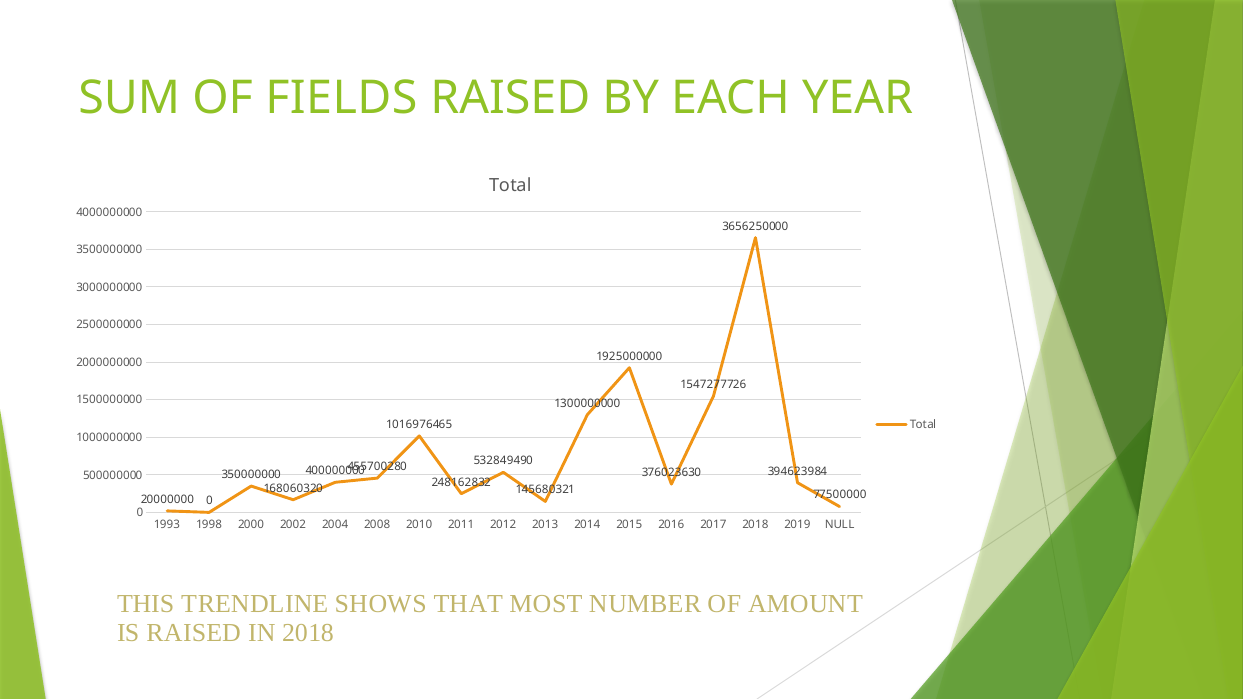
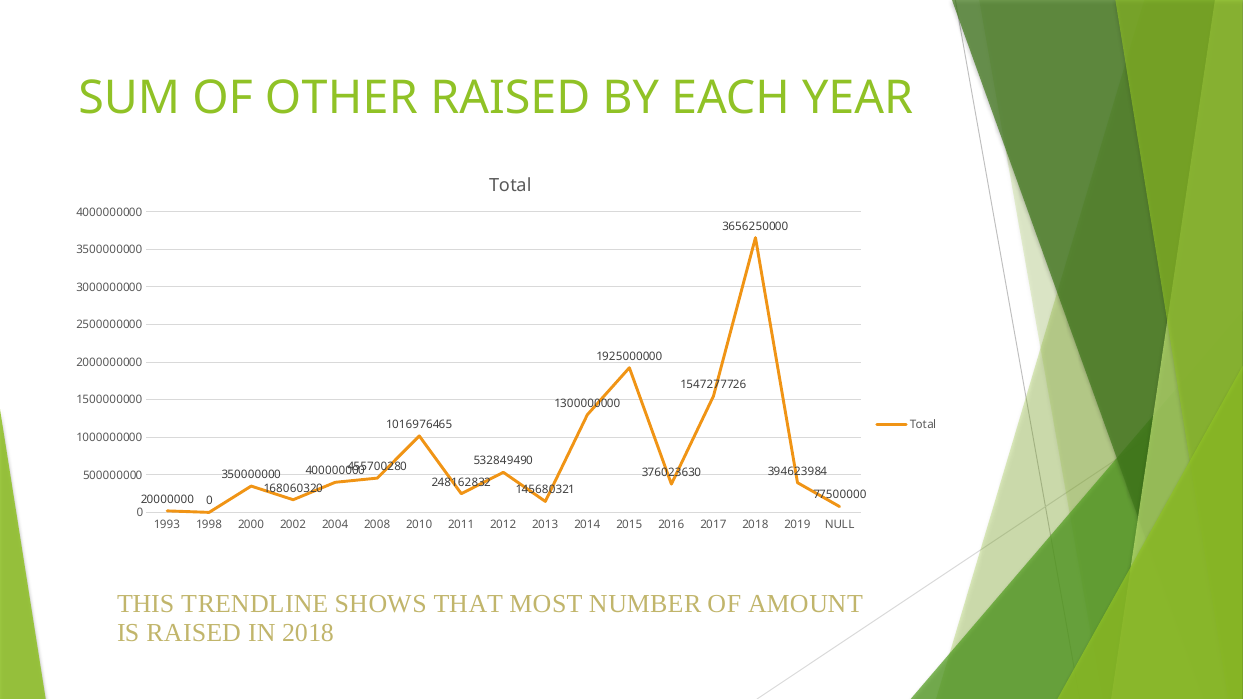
FIELDS: FIELDS -> OTHER
